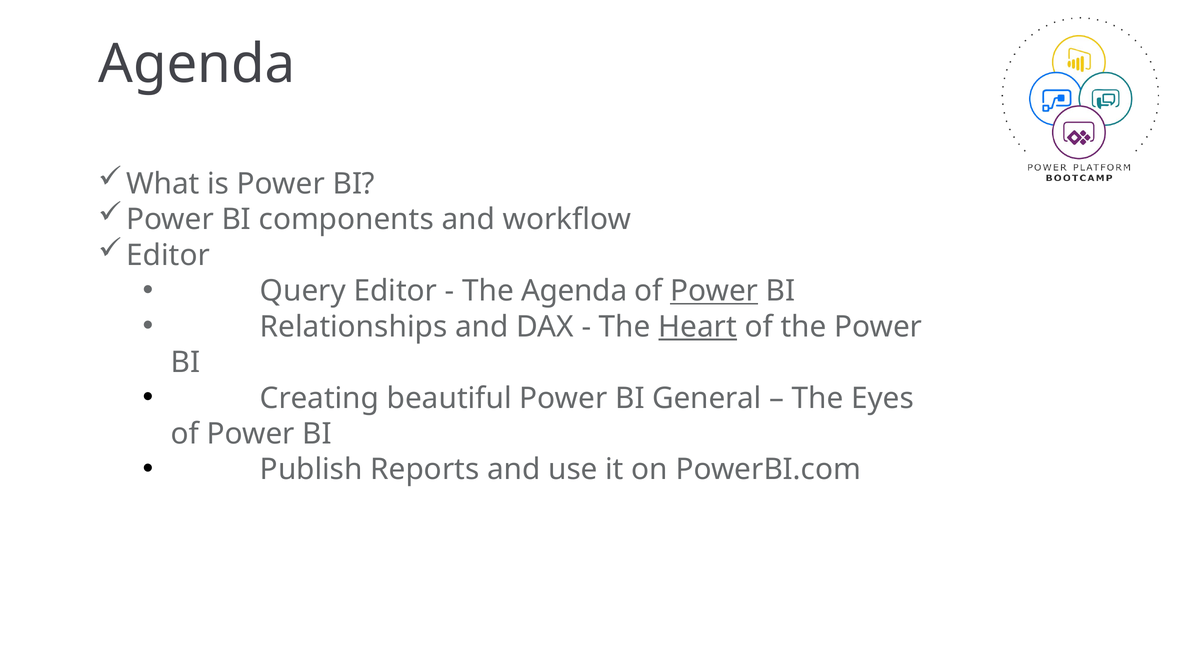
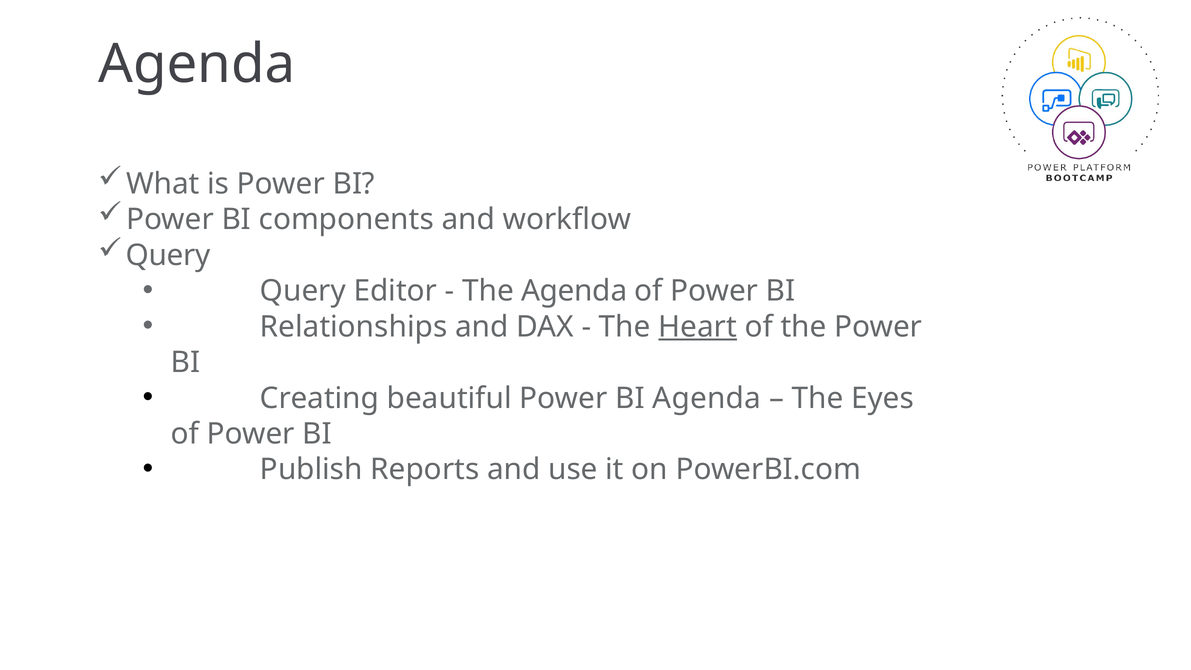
Editor at (168, 255): Editor -> Query
Power at (714, 291) underline: present -> none
BI General: General -> Agenda
